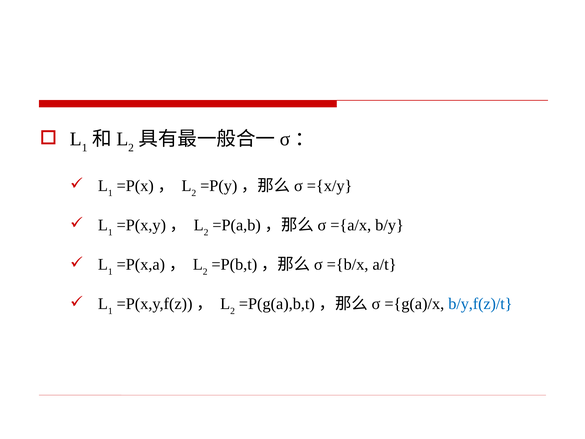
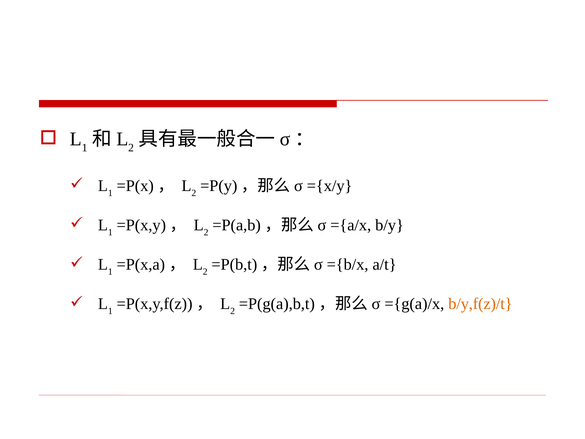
b/y,f(z)/t colour: blue -> orange
